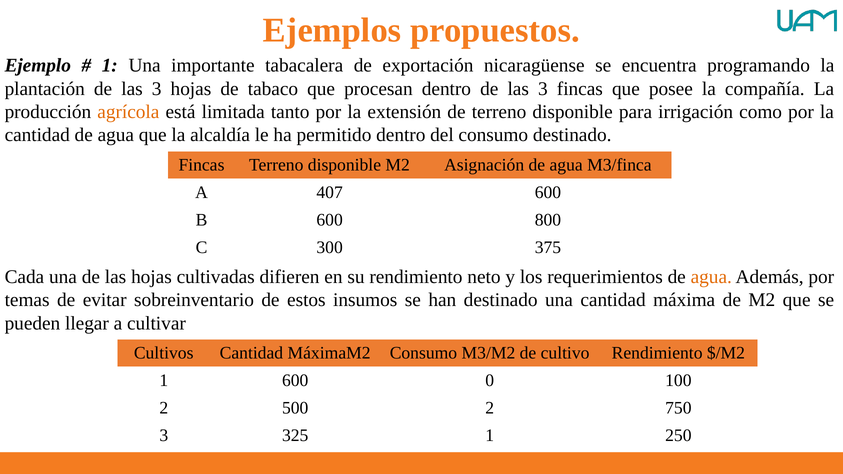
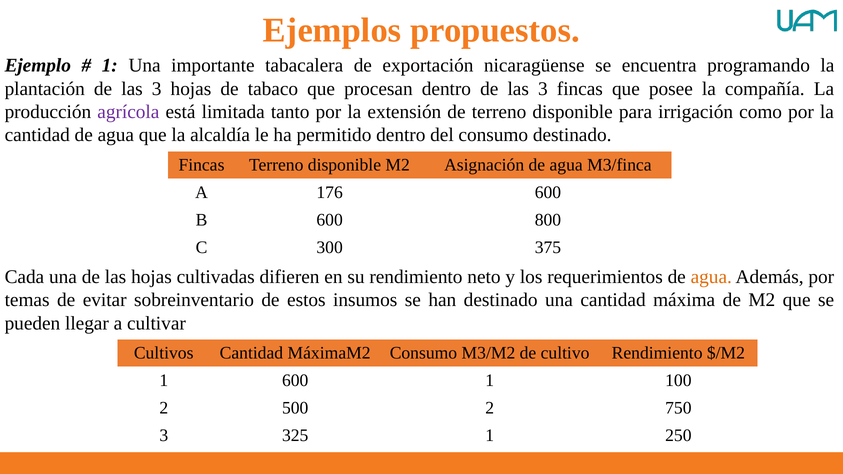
agrícola colour: orange -> purple
407: 407 -> 176
600 0: 0 -> 1
